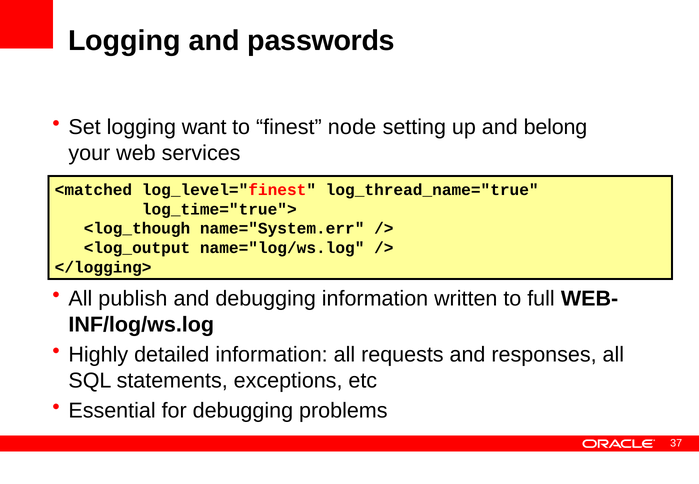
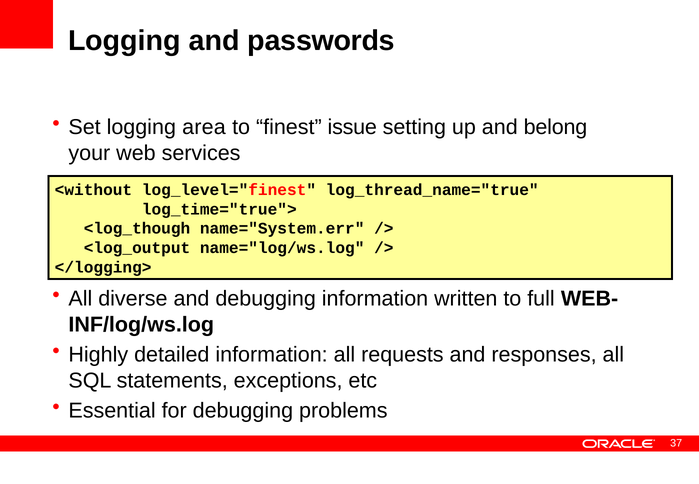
want: want -> area
node: node -> issue
<matched: <matched -> <without
publish: publish -> diverse
